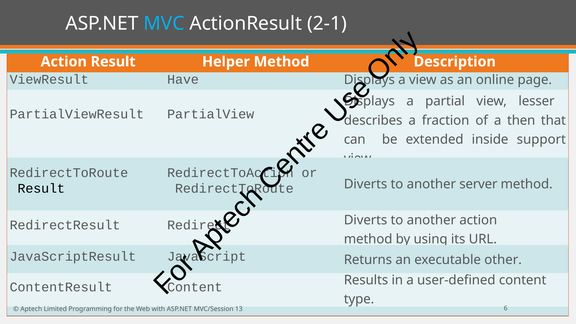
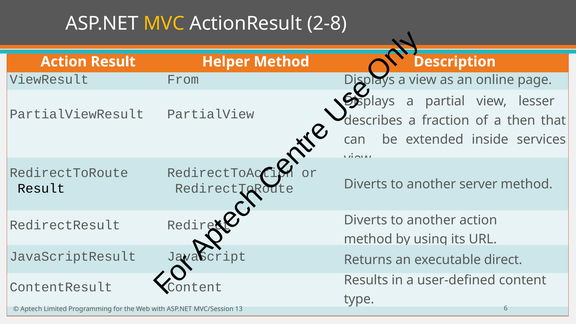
MVC colour: light blue -> yellow
2-1: 2-1 -> 2-8
Have: Have -> From
support: support -> services
other: other -> direct
